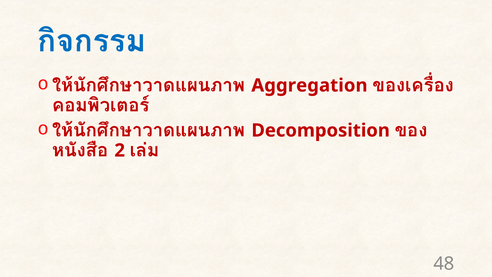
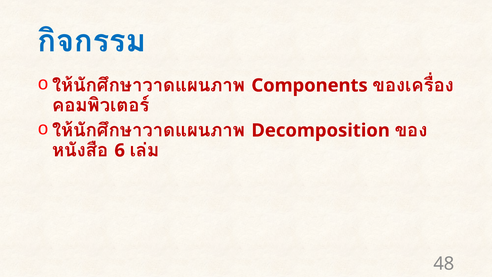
Aggregation: Aggregation -> Components
2: 2 -> 6
